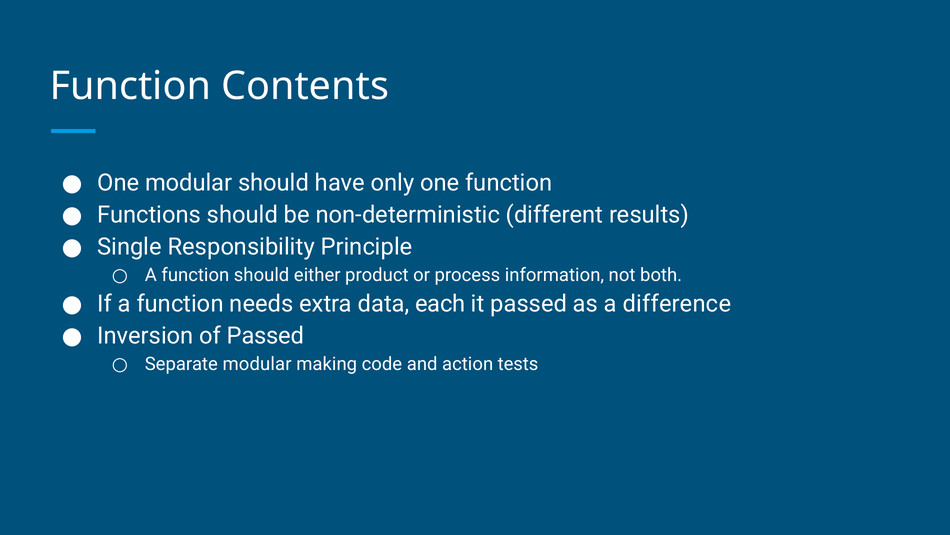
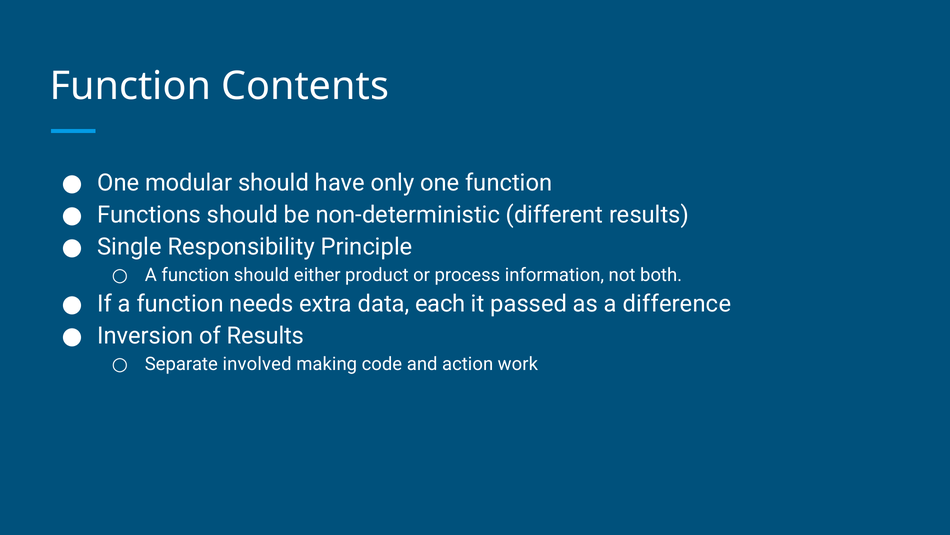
of Passed: Passed -> Results
Separate modular: modular -> involved
tests: tests -> work
